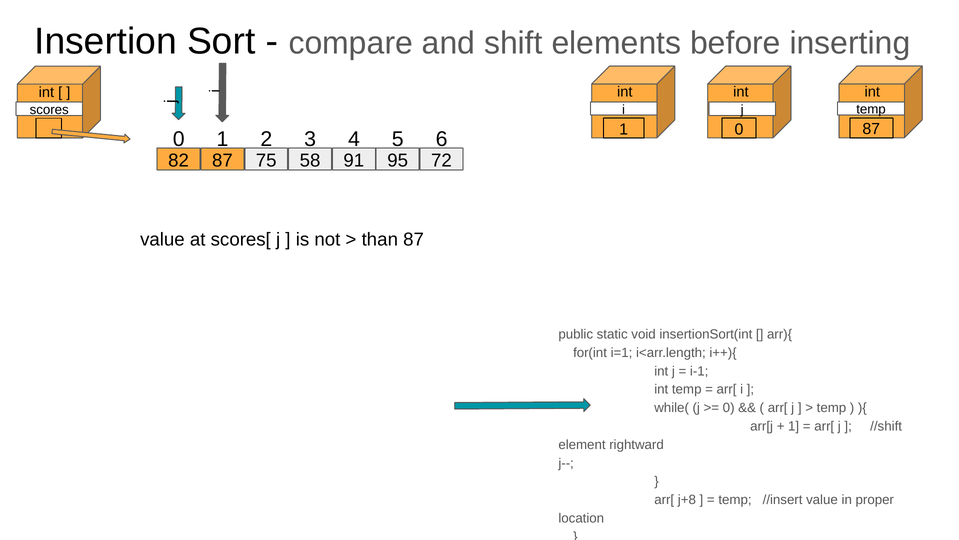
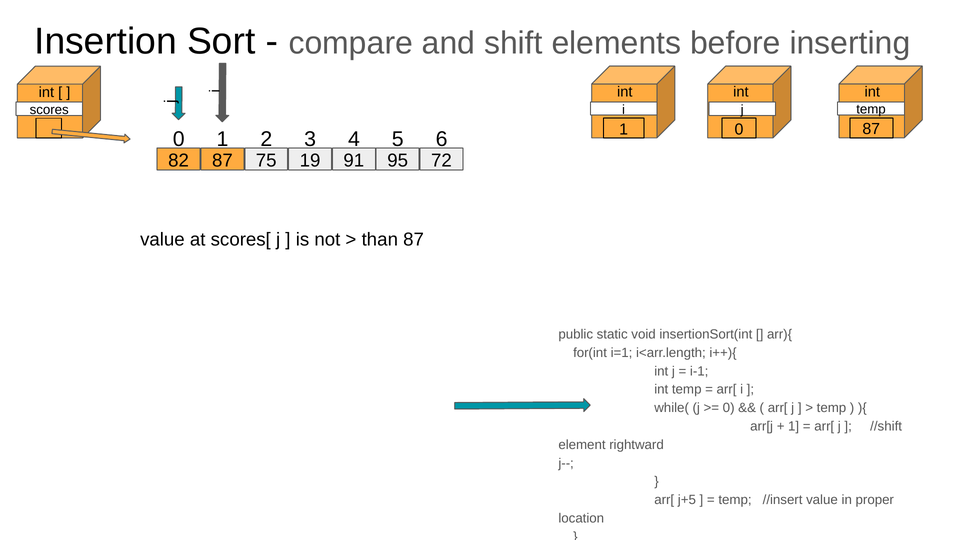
58: 58 -> 19
j+8: j+8 -> j+5
